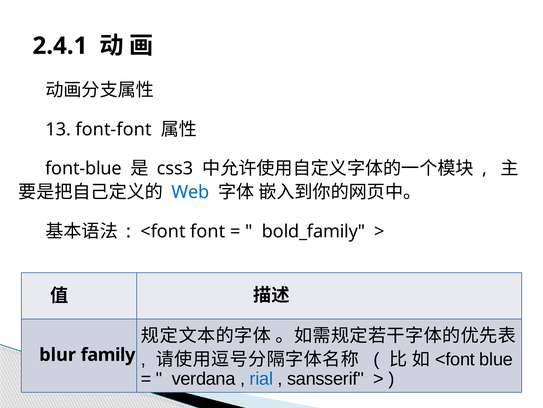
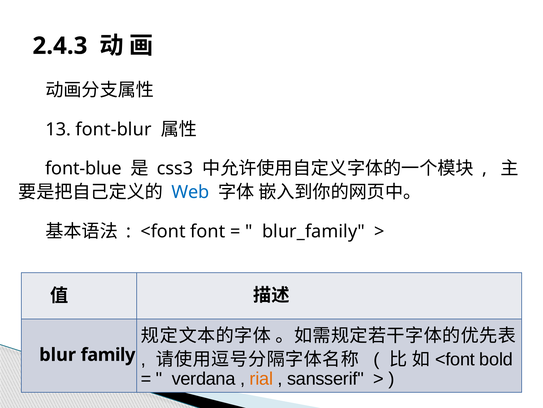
2.4.1: 2.4.1 -> 2.4.3
font-font: font-font -> font-blur
bold_family: bold_family -> blur_family
blue: blue -> bold
rial colour: blue -> orange
